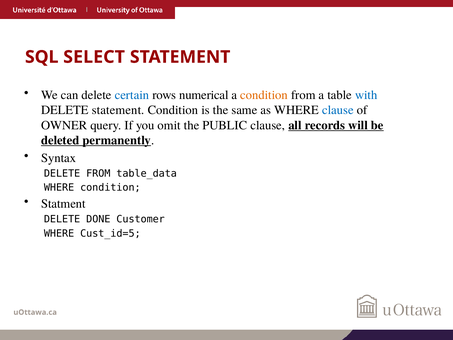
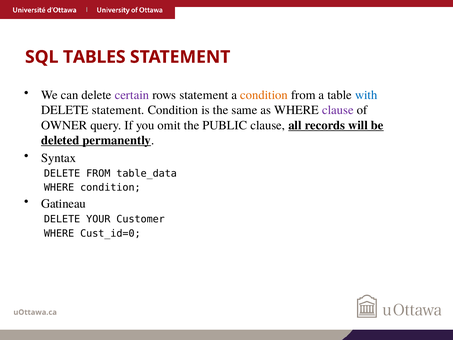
SELECT: SELECT -> TABLES
certain colour: blue -> purple
rows numerical: numerical -> statement
clause at (338, 110) colour: blue -> purple
Statment: Statment -> Gatineau
DONE: DONE -> YOUR
Cust_id=5: Cust_id=5 -> Cust_id=0
